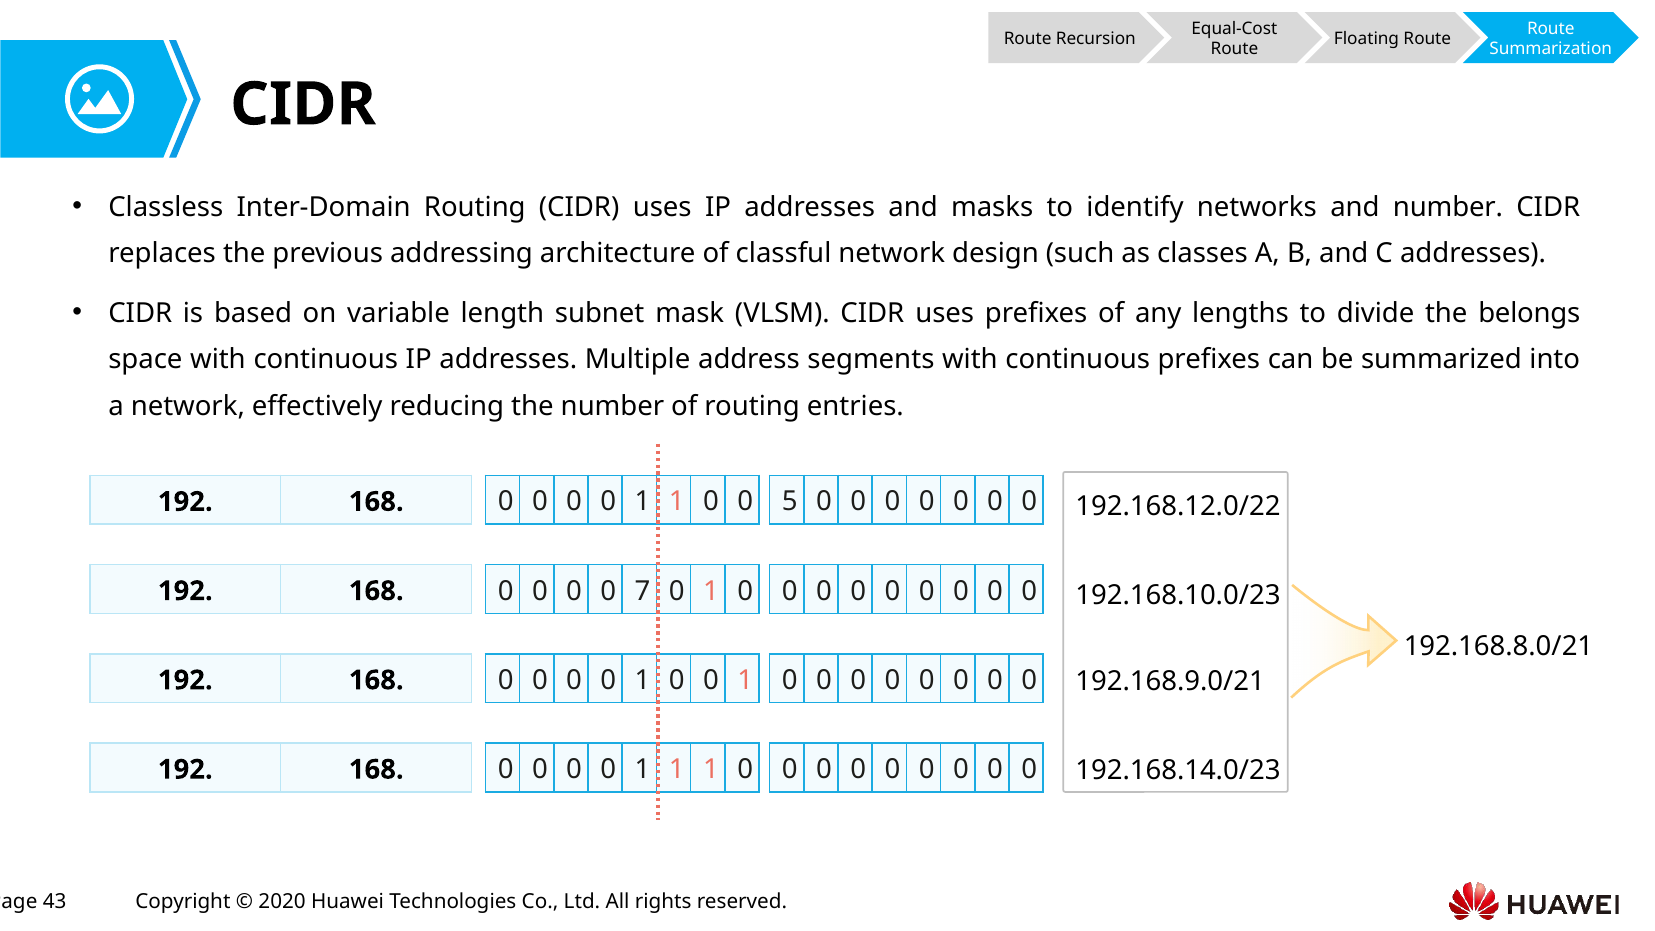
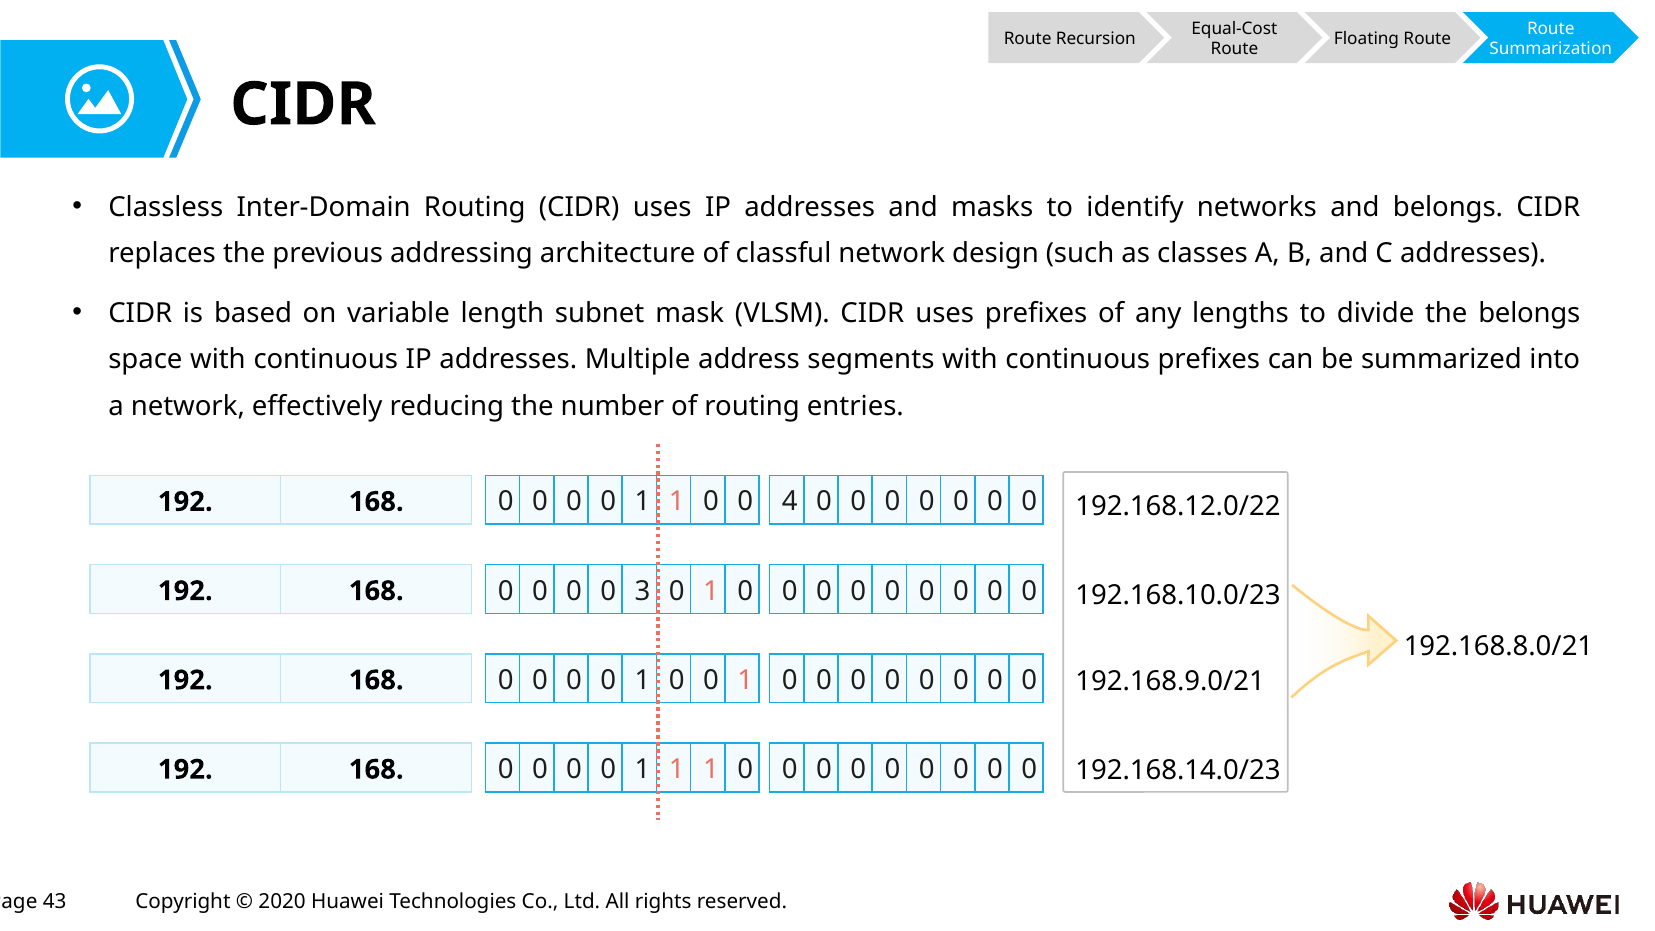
and number: number -> belongs
5: 5 -> 4
7: 7 -> 3
